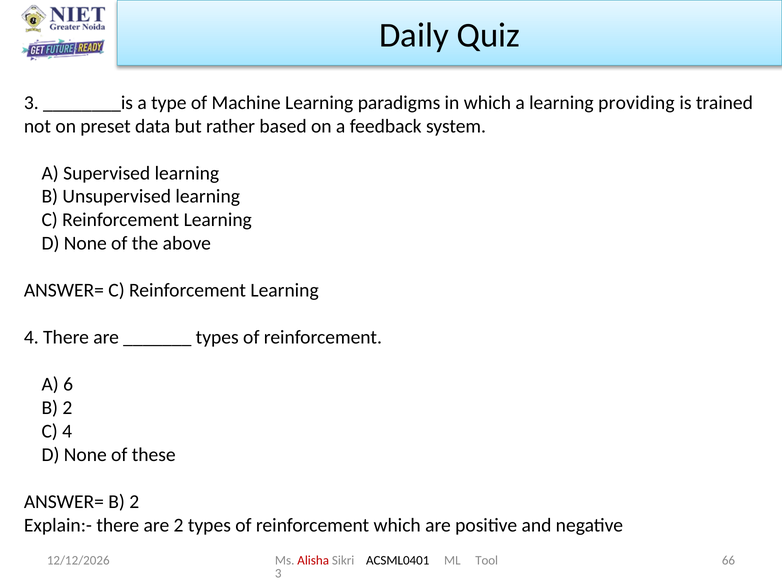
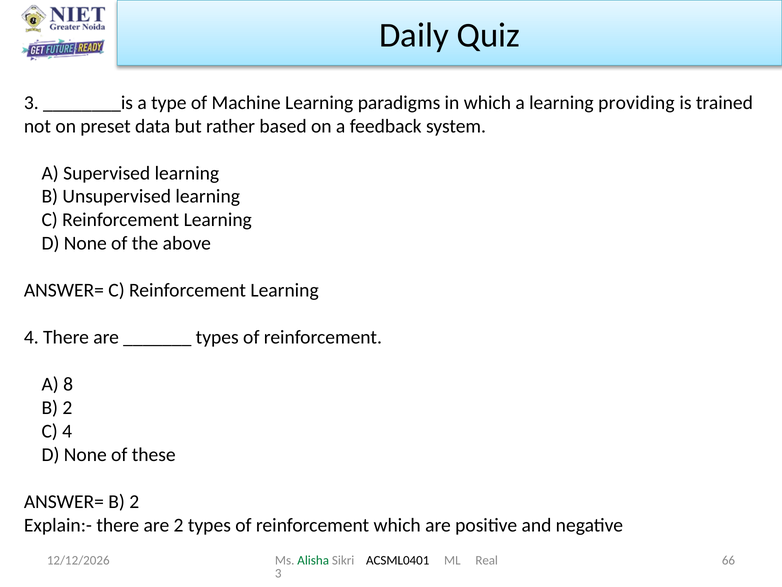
6: 6 -> 8
Alisha colour: red -> green
Tool: Tool -> Real
